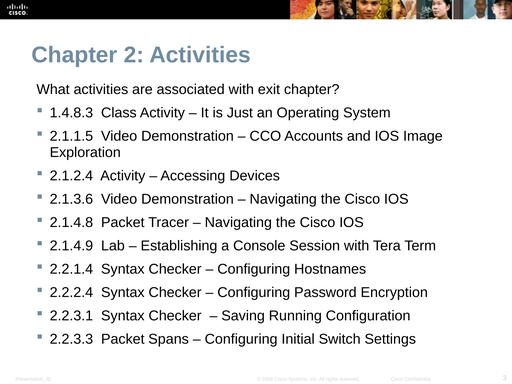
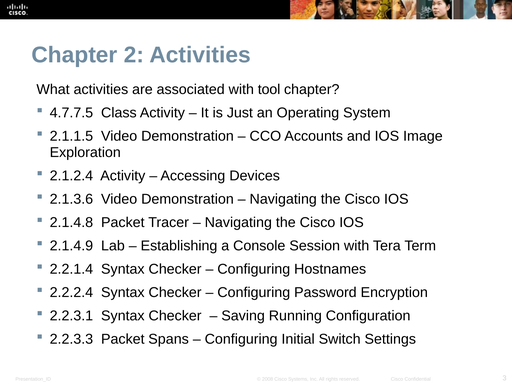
exit: exit -> tool
1.4.8.3: 1.4.8.3 -> 4.7.7.5
